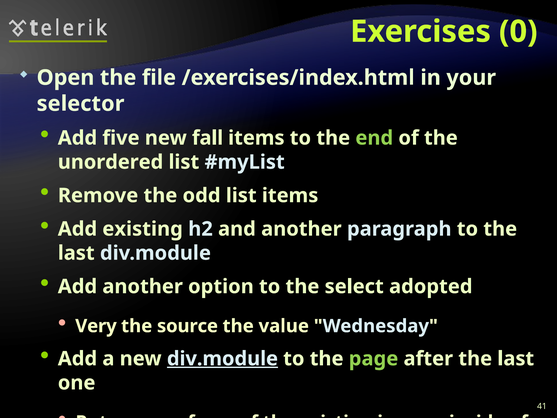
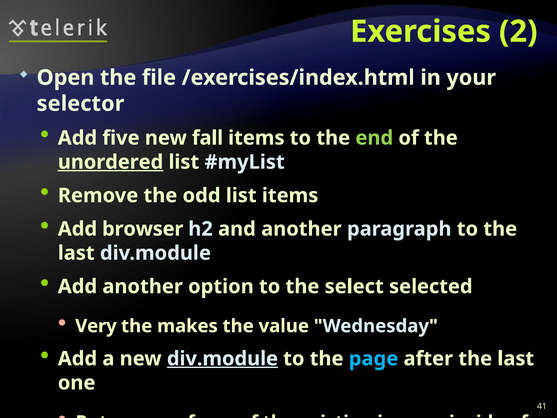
0: 0 -> 2
unordered underline: none -> present
Add existing: existing -> browser
adopted: adopted -> selected
source: source -> makes
page colour: light green -> light blue
